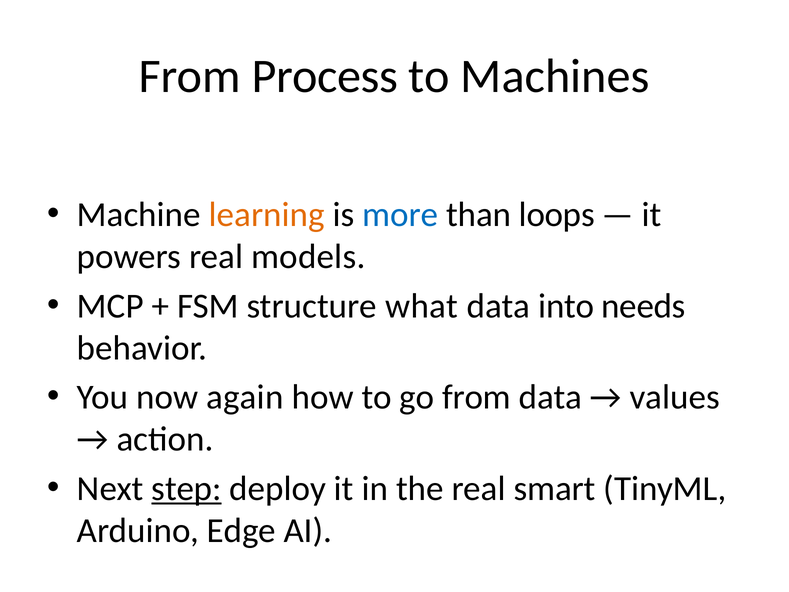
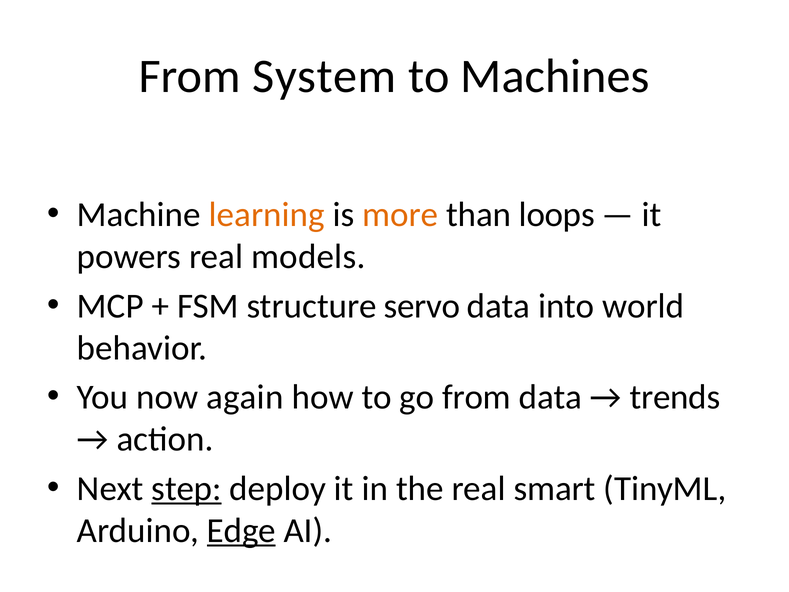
Process: Process -> System
more colour: blue -> orange
what: what -> servo
needs: needs -> world
values: values -> trends
Edge underline: none -> present
